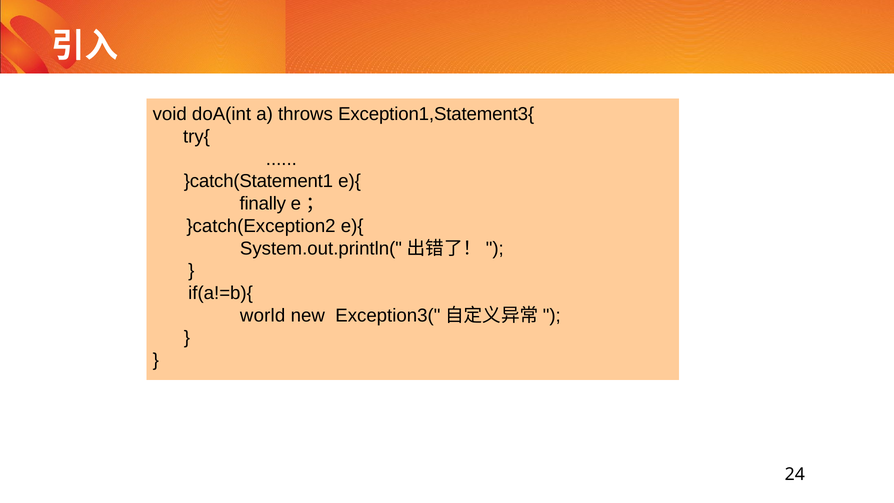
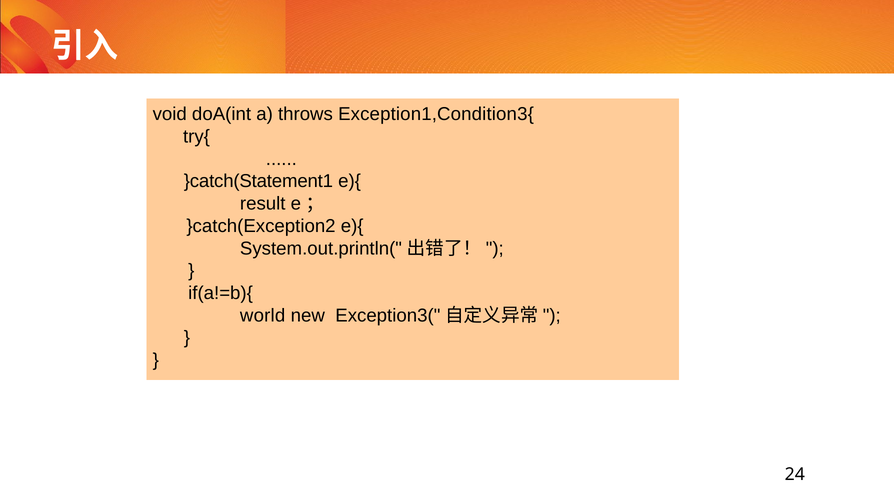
Exception1,Statement3{: Exception1,Statement3{ -> Exception1,Condition3{
finally: finally -> result
